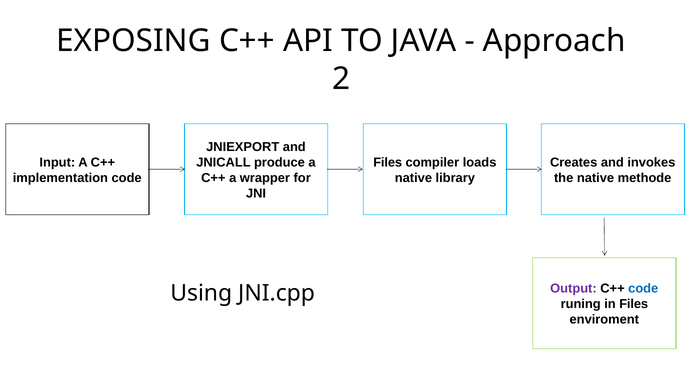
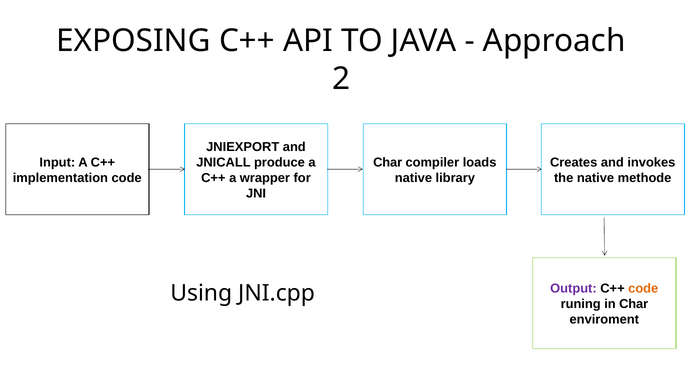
Files at (388, 162): Files -> Char
code at (643, 289) colour: blue -> orange
in Files: Files -> Char
